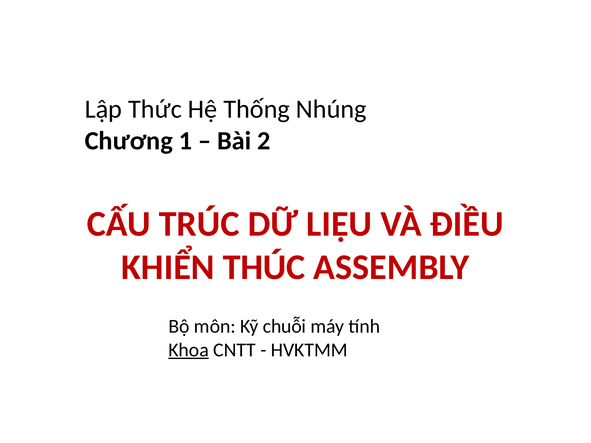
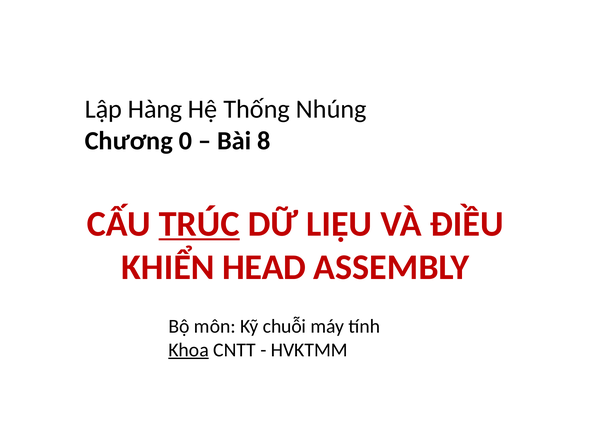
Thức: Thức -> Hàng
1: 1 -> 0
2: 2 -> 8
TRÚC underline: none -> present
THÚC: THÚC -> HEAD
